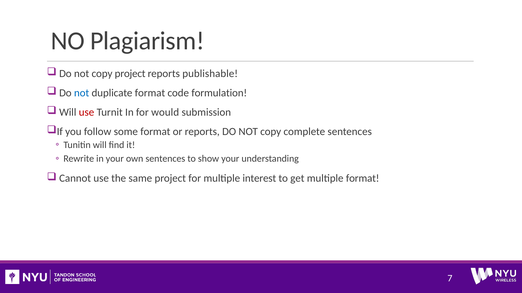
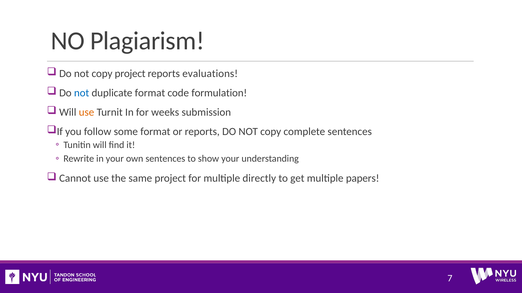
publishable: publishable -> evaluations
use at (86, 112) colour: red -> orange
would: would -> weeks
interest: interest -> directly
multiple format: format -> papers
